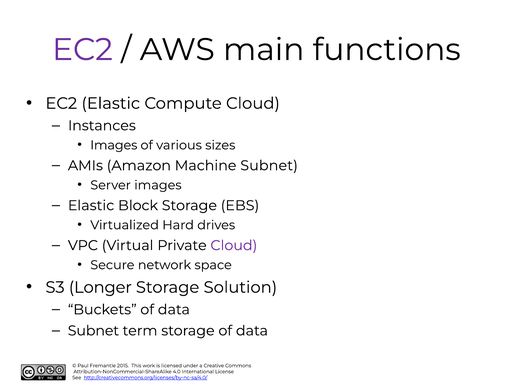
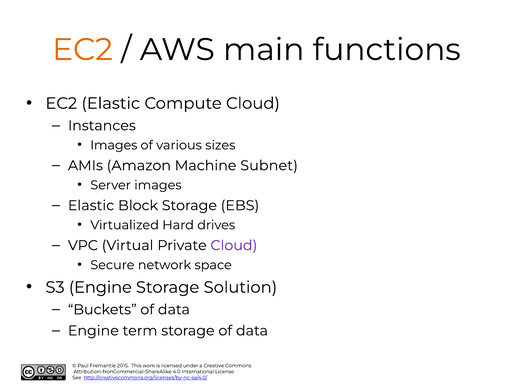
EC2 at (83, 50) colour: purple -> orange
S3 Longer: Longer -> Engine
Subnet at (93, 331): Subnet -> Engine
